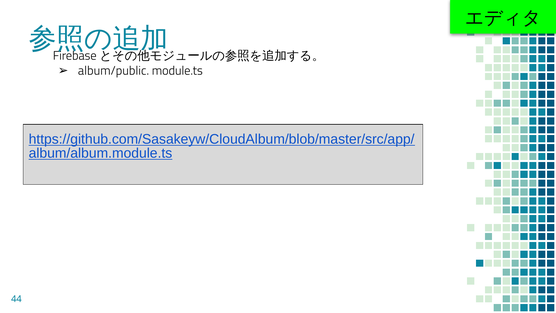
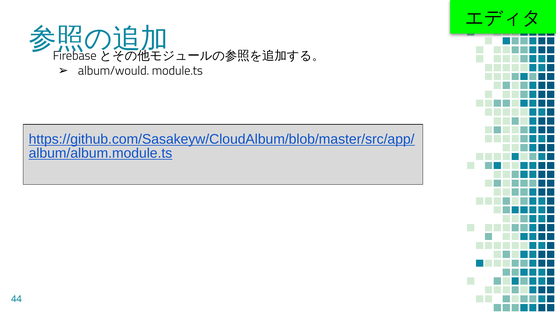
album/public: album/public -> album/would
